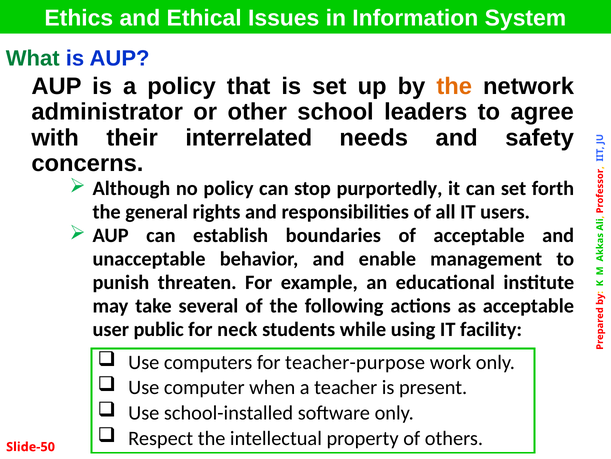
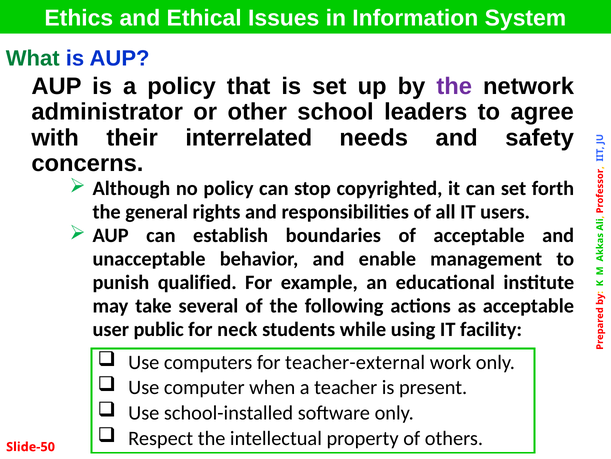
the at (454, 86) colour: orange -> purple
purportedly: purportedly -> copyrighted
threaten: threaten -> qualified
teacher-purpose: teacher-purpose -> teacher-external
